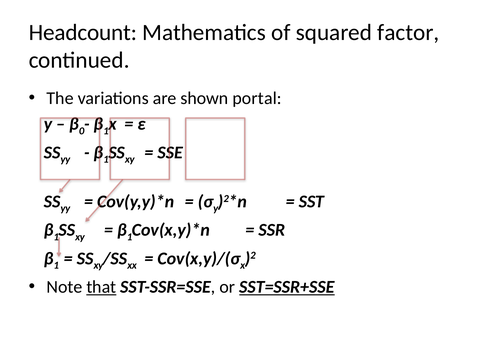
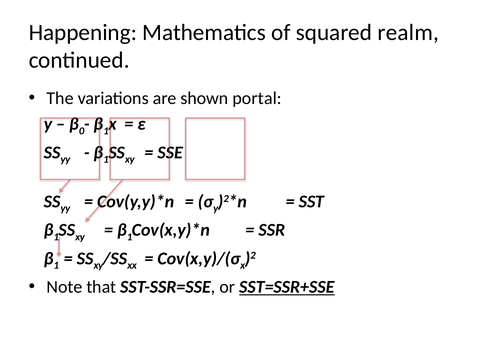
Headcount: Headcount -> Happening
factor: factor -> realm
that underline: present -> none
